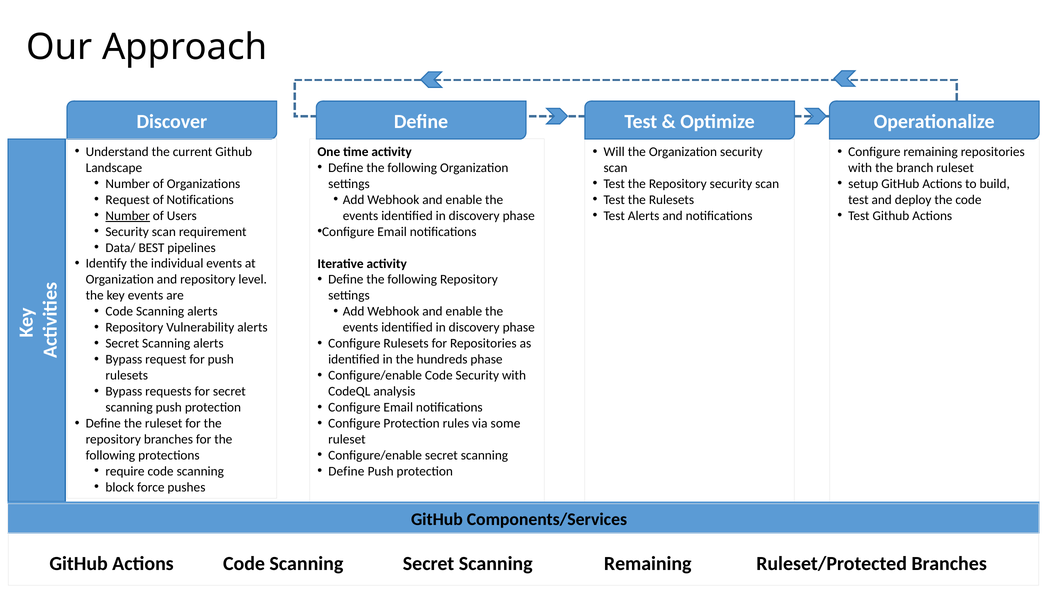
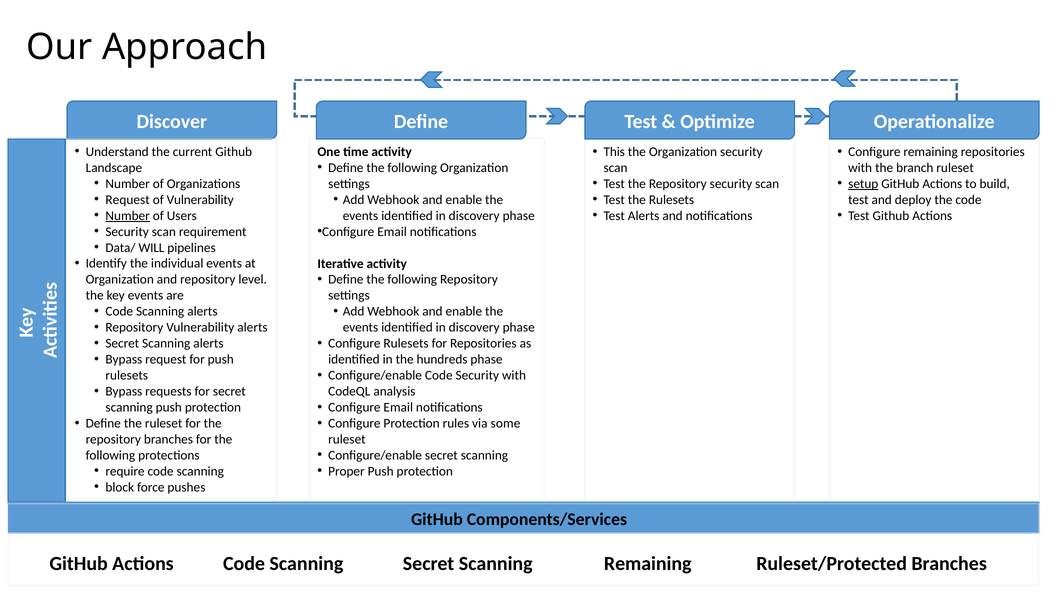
Will: Will -> This
setup underline: none -> present
of Notifications: Notifications -> Vulnerability
BEST: BEST -> WILL
Define at (346, 471): Define -> Proper
